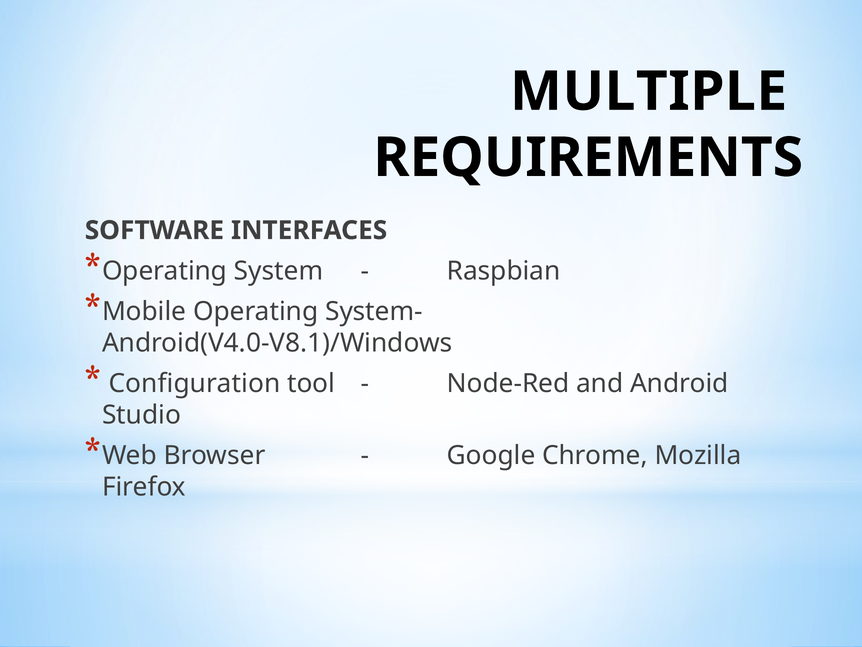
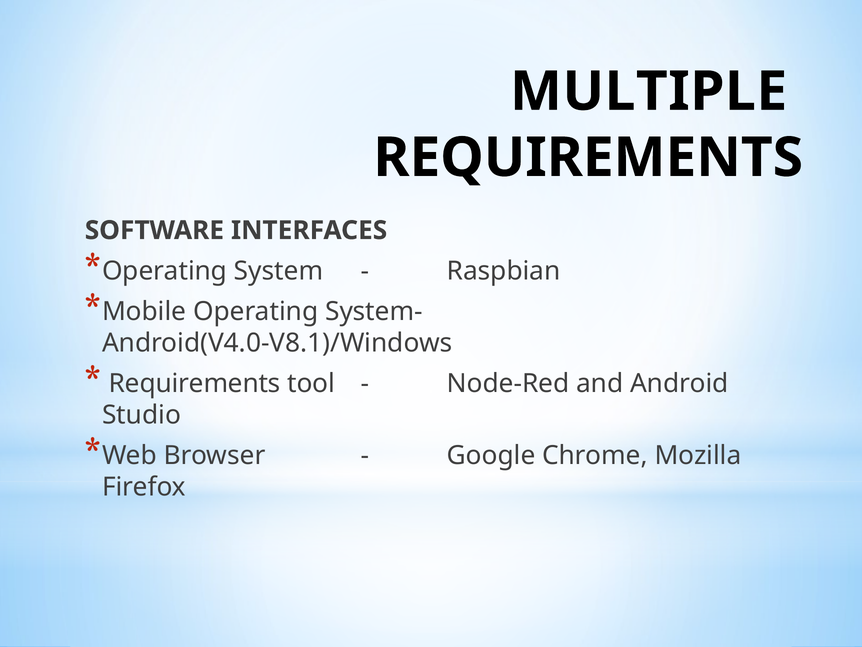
Configuration at (195, 383): Configuration -> Requirements
